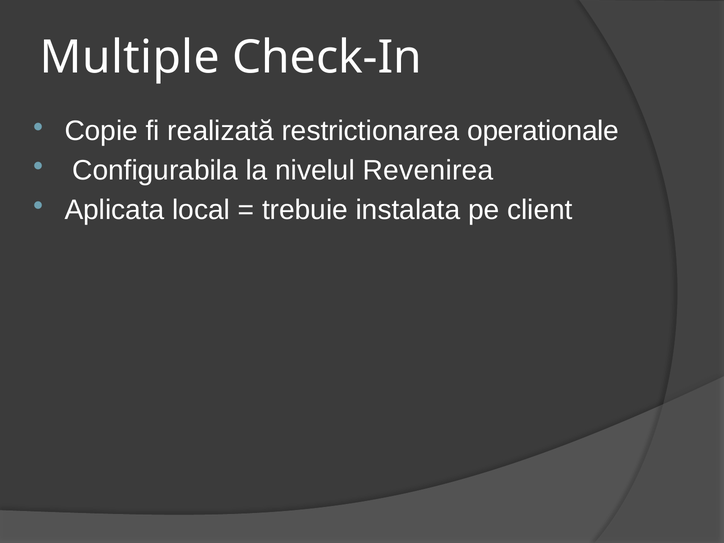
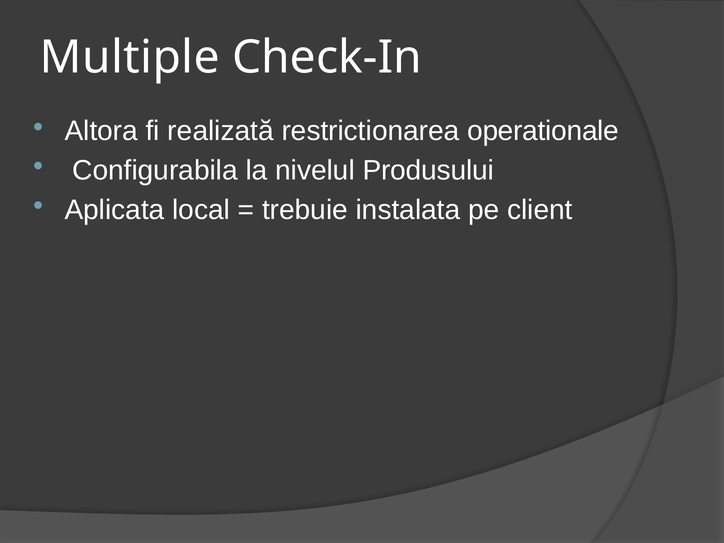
Copie: Copie -> Altora
Revenirea: Revenirea -> Produsului
